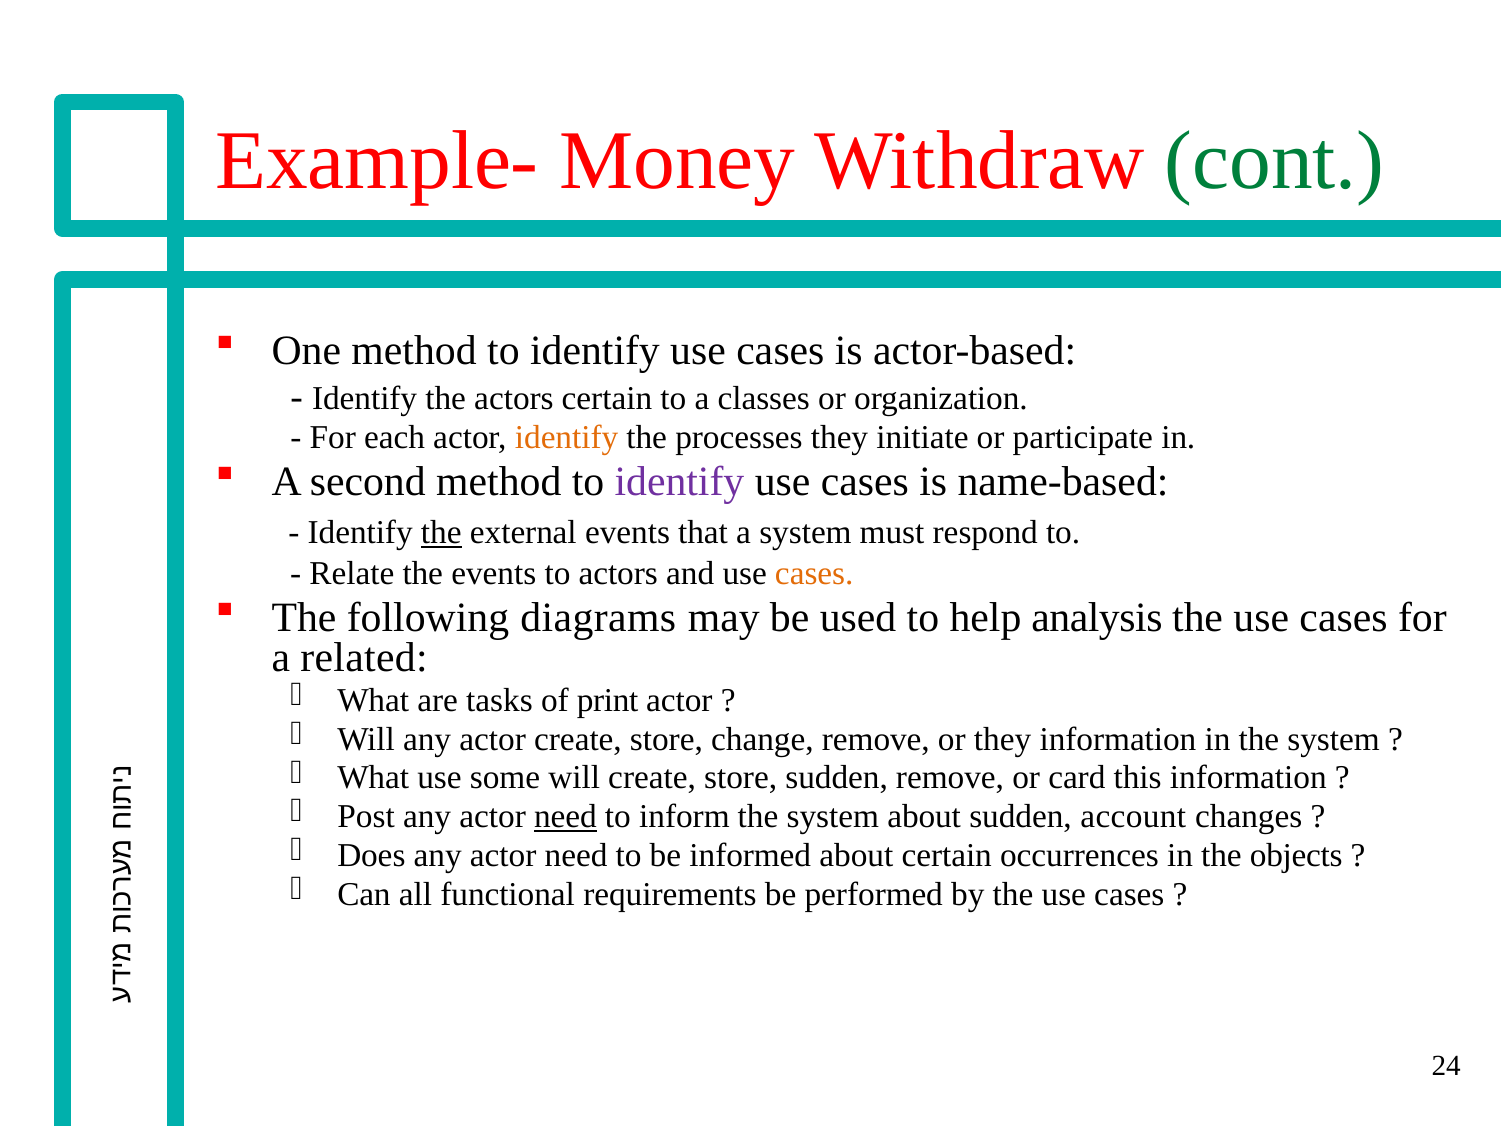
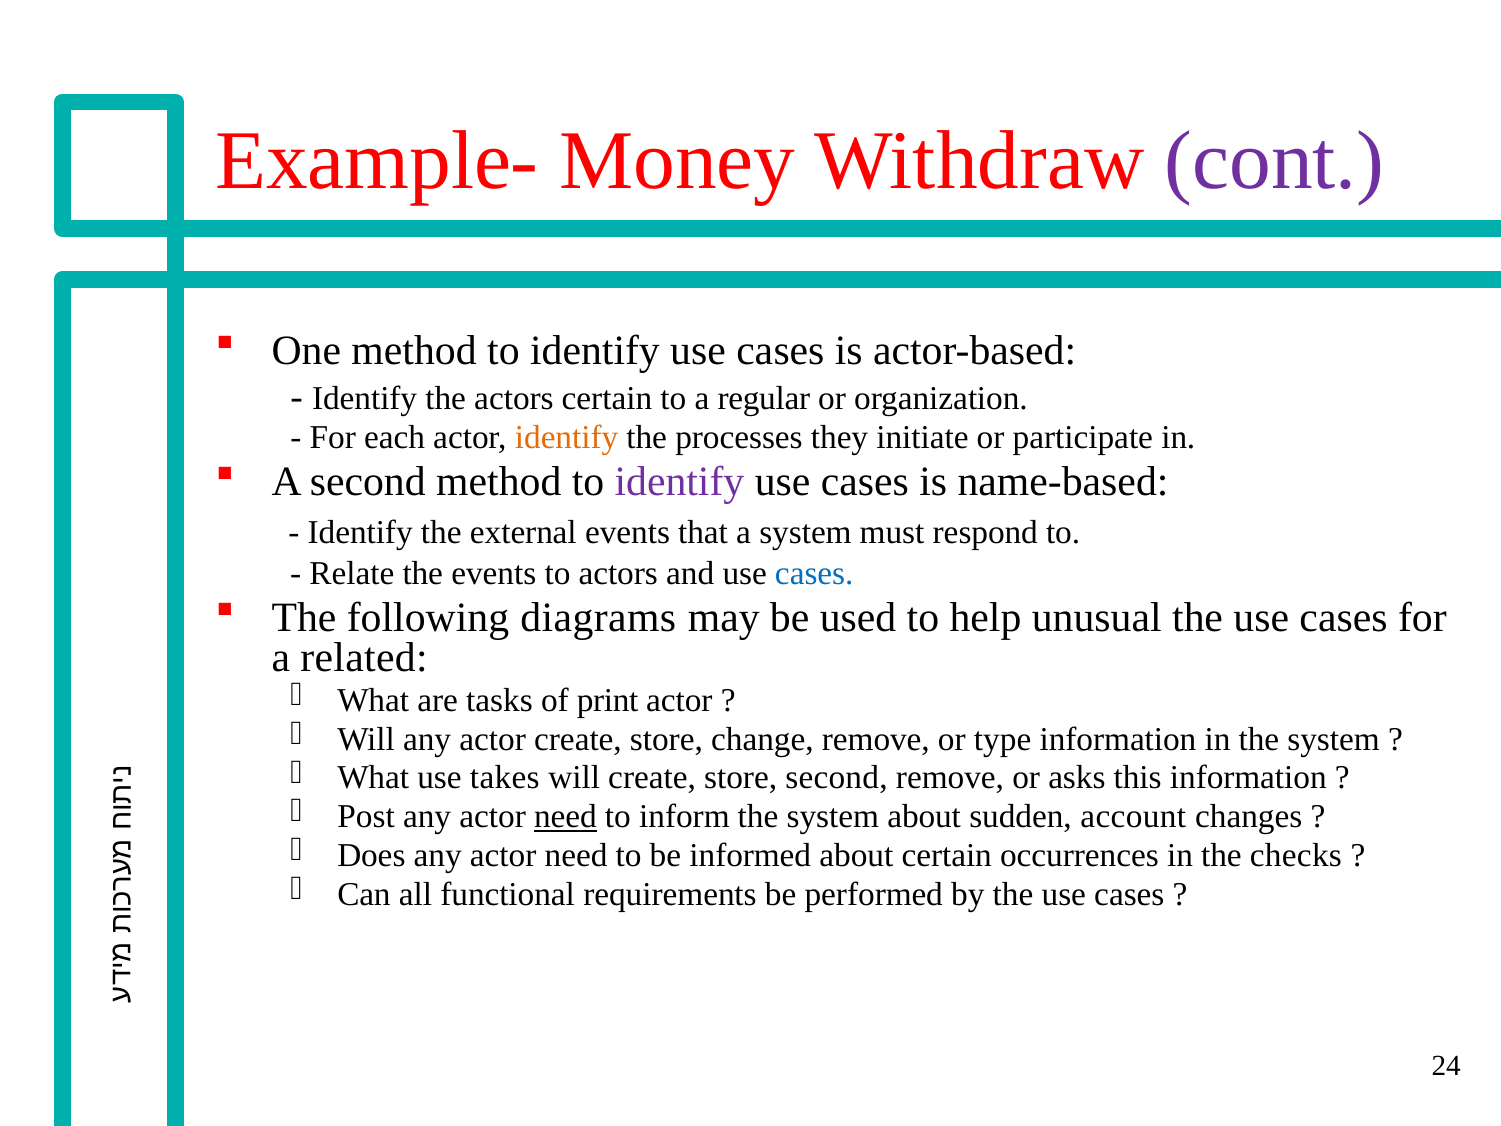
cont colour: green -> purple
classes: classes -> regular
the at (441, 533) underline: present -> none
cases at (814, 573) colour: orange -> blue
analysis: analysis -> unusual
or they: they -> type
some: some -> takes
store sudden: sudden -> second
card: card -> asks
objects: objects -> checks
